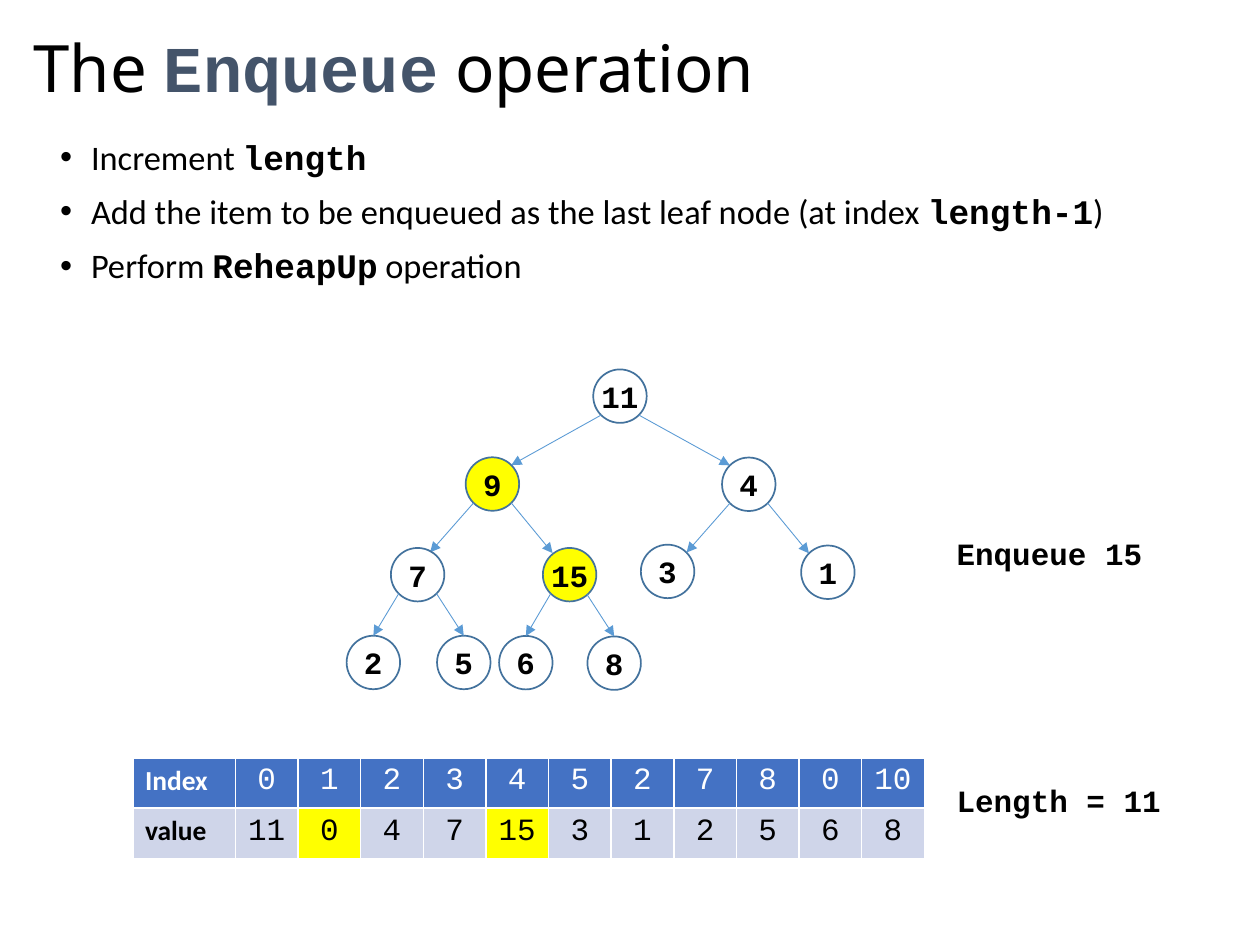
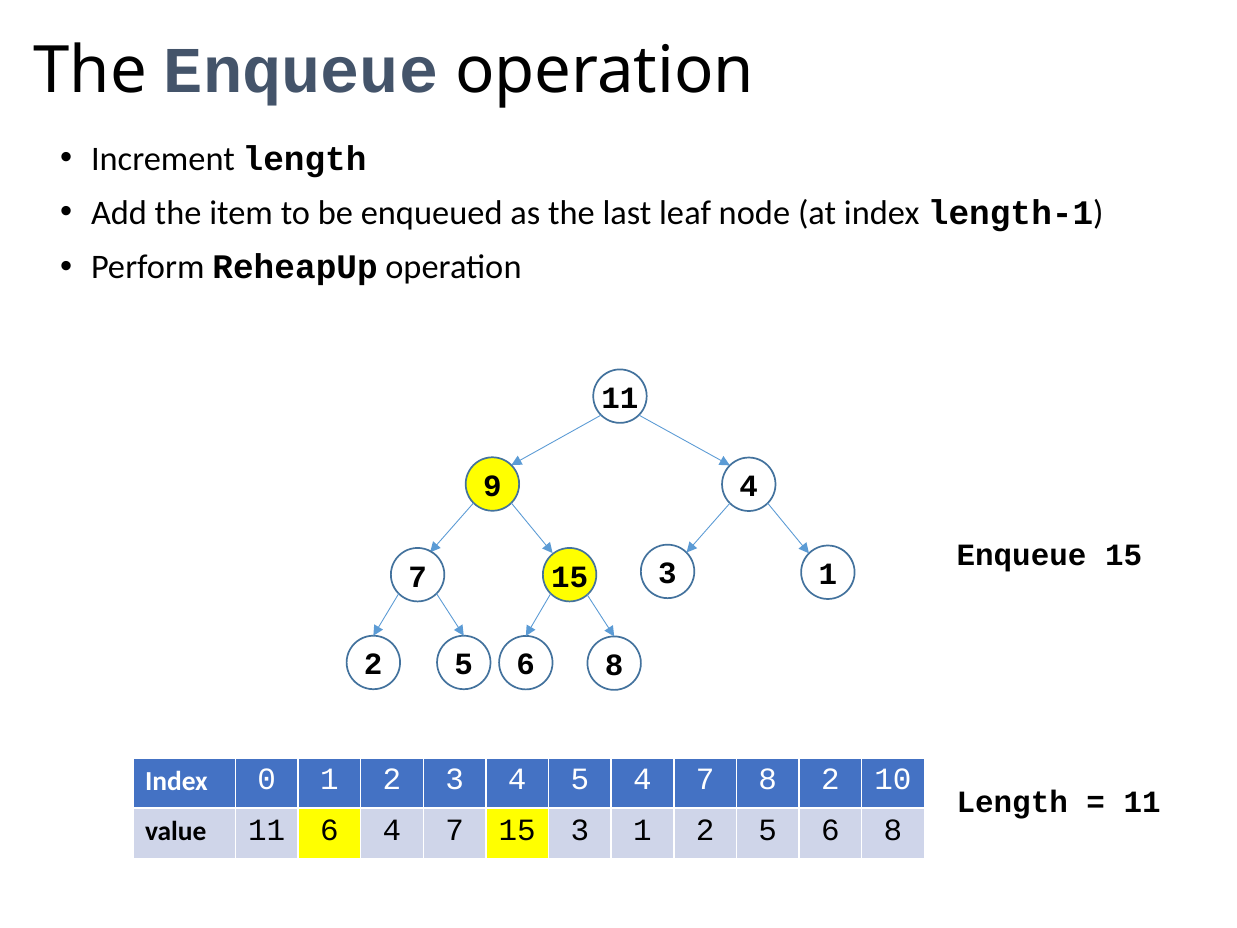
4 5 2: 2 -> 4
8 0: 0 -> 2
11 0: 0 -> 6
